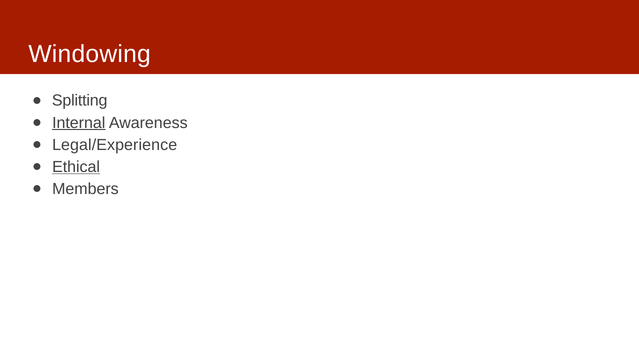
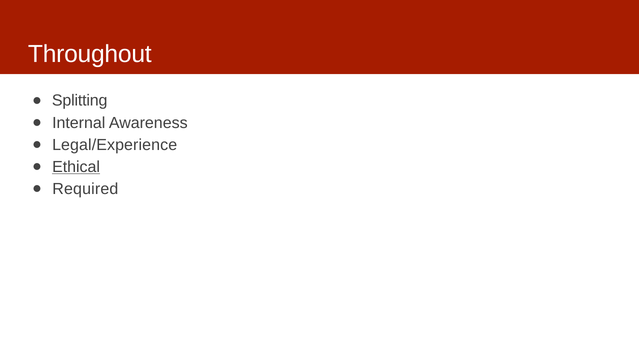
Windowing: Windowing -> Throughout
Internal underline: present -> none
Members: Members -> Required
